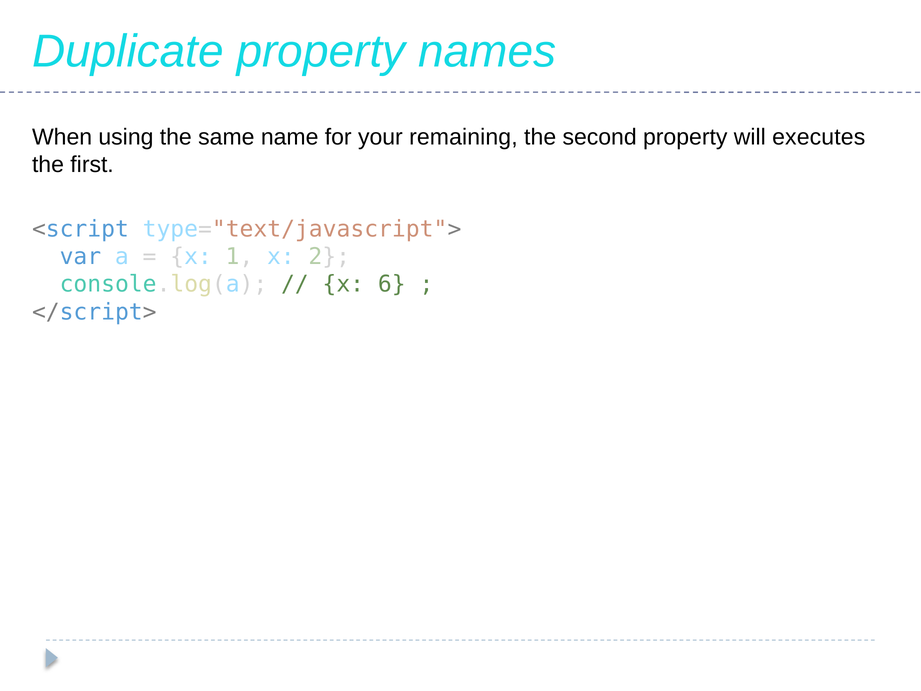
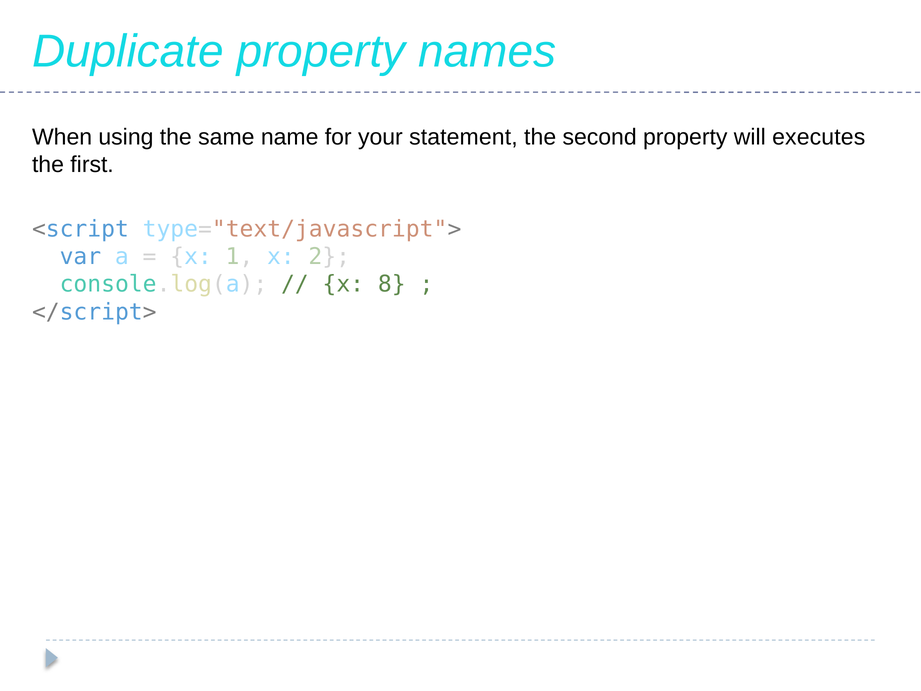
remaining: remaining -> statement
6: 6 -> 8
